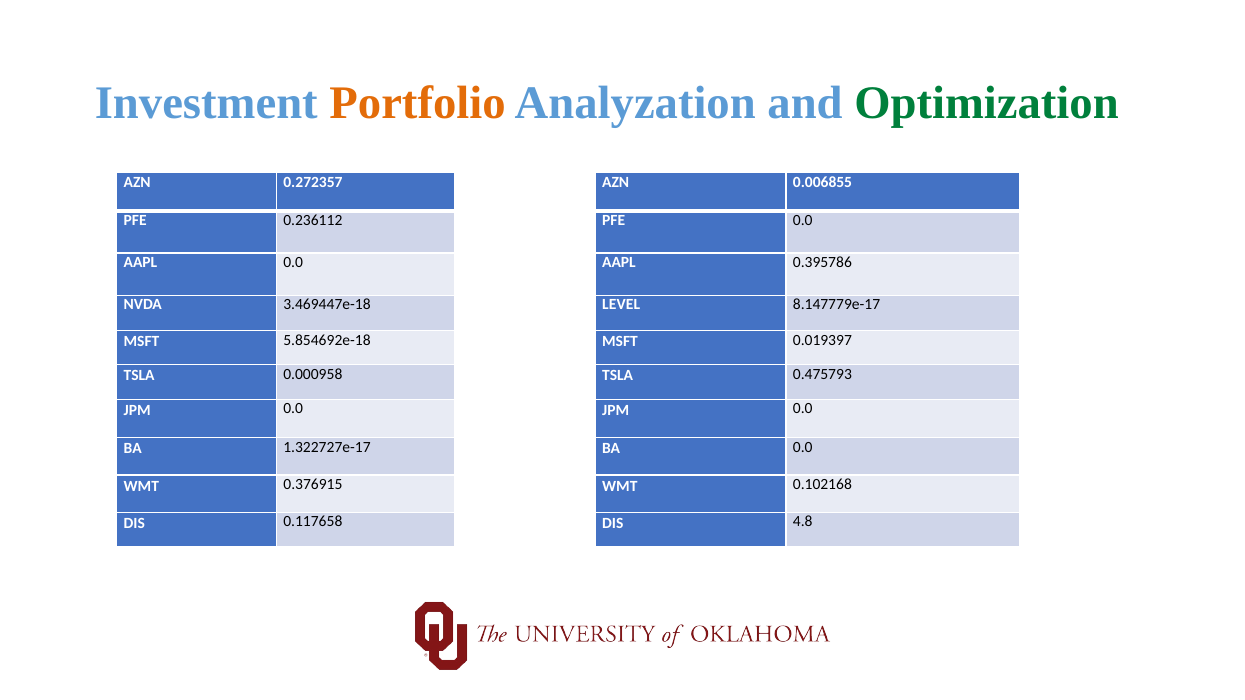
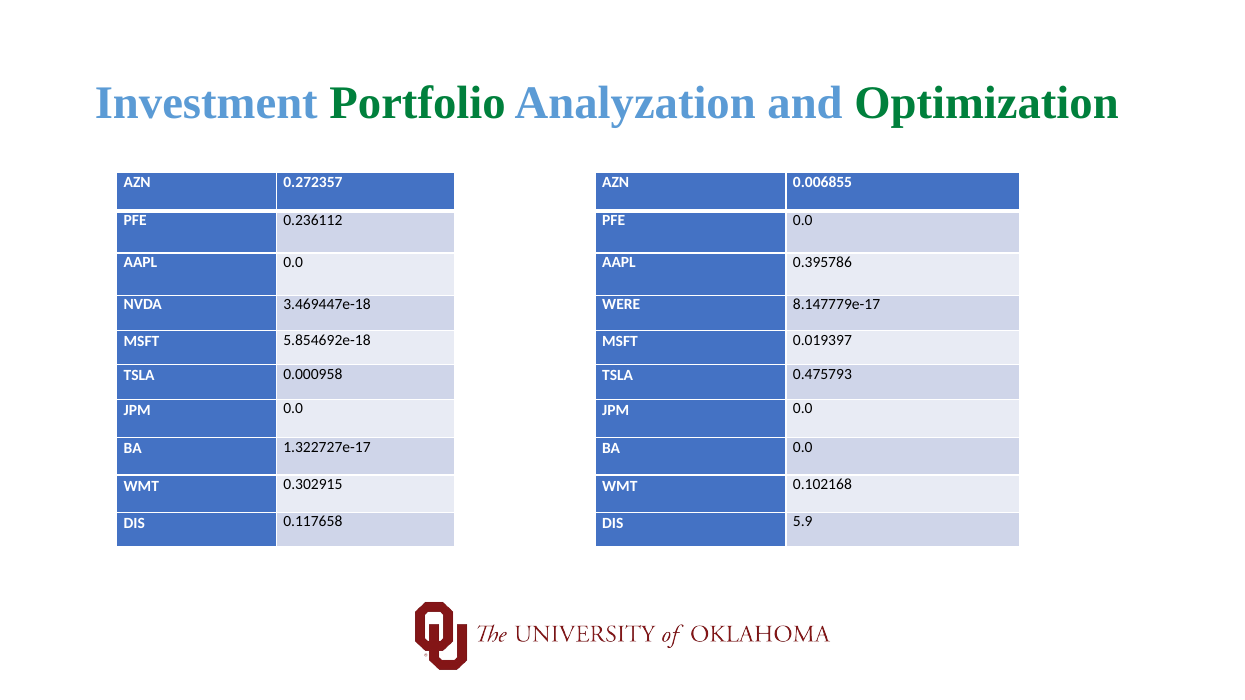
Portfolio colour: orange -> green
LEVEL: LEVEL -> WERE
0.376915: 0.376915 -> 0.302915
4.8: 4.8 -> 5.9
